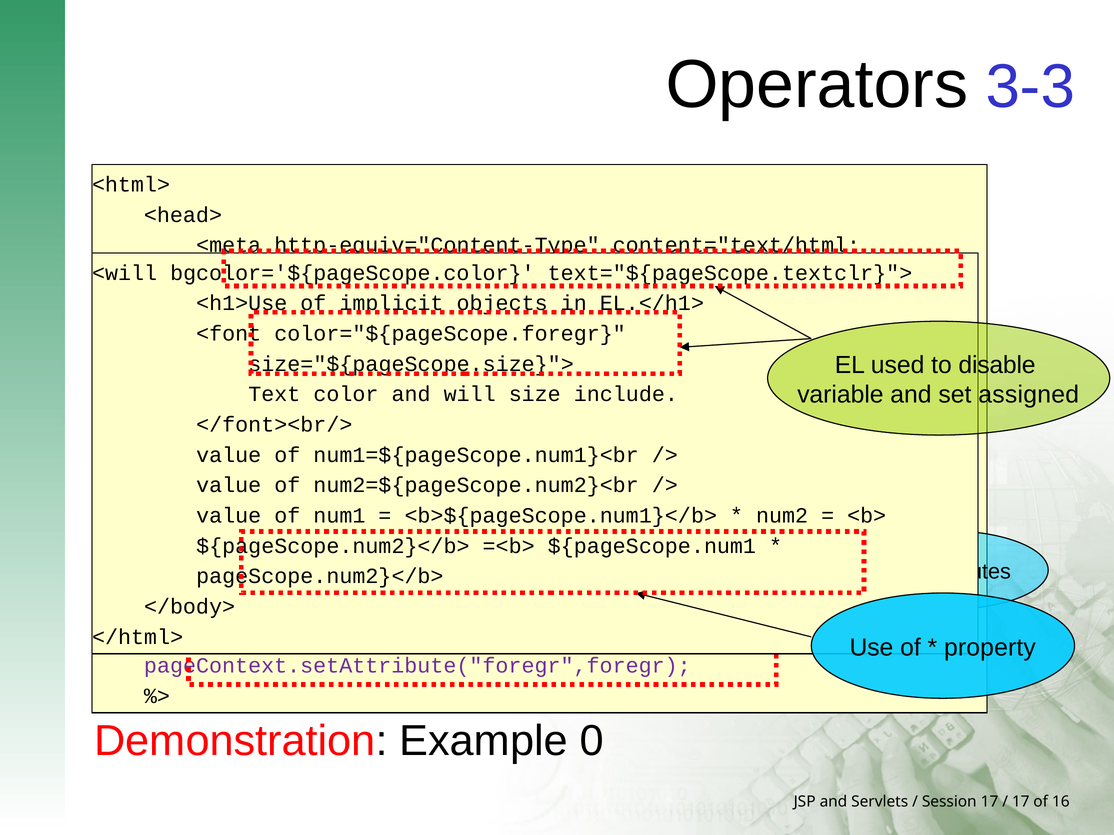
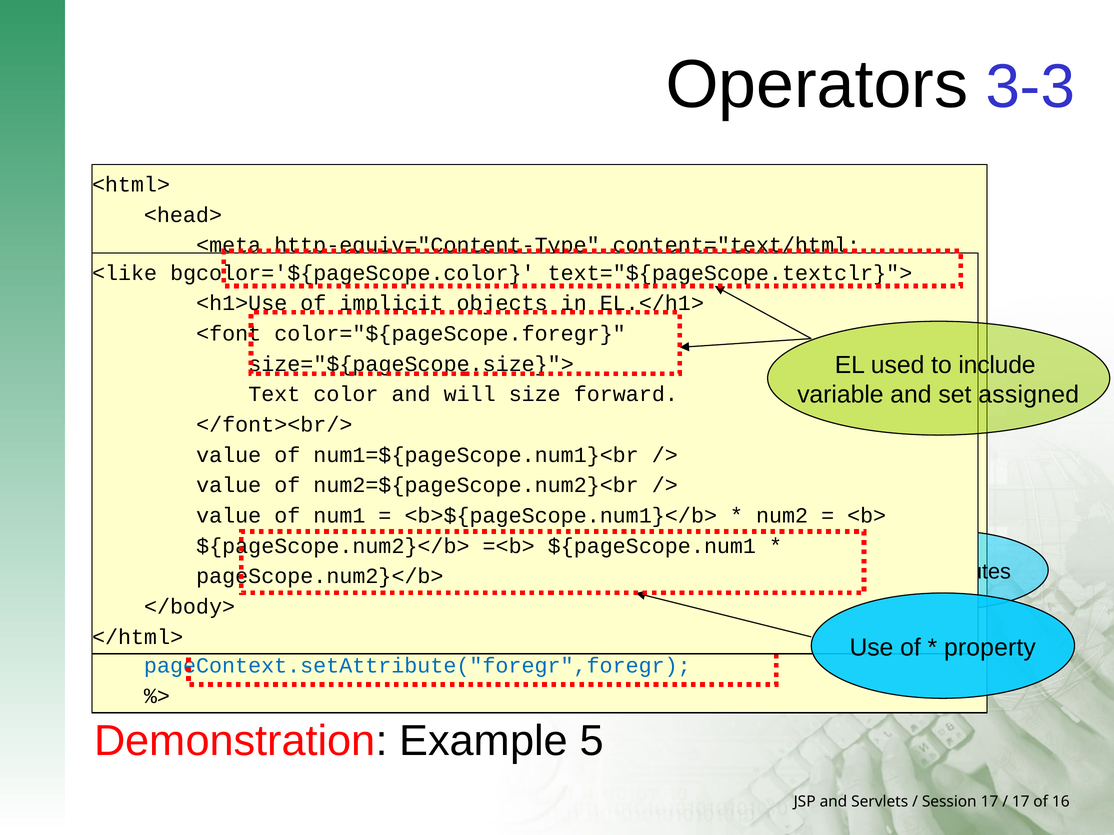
<will: <will -> <like
disable: disable -> include
include: include -> forward
pageContext.setAttribute("foregr",foregr colour: purple -> blue
0: 0 -> 5
